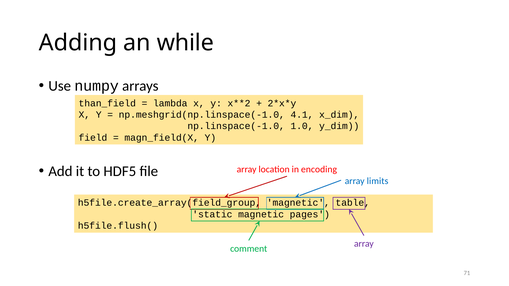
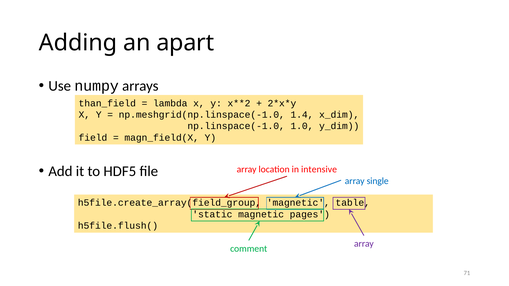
while: while -> apart
4.1: 4.1 -> 1.4
encoding: encoding -> intensive
limits: limits -> single
